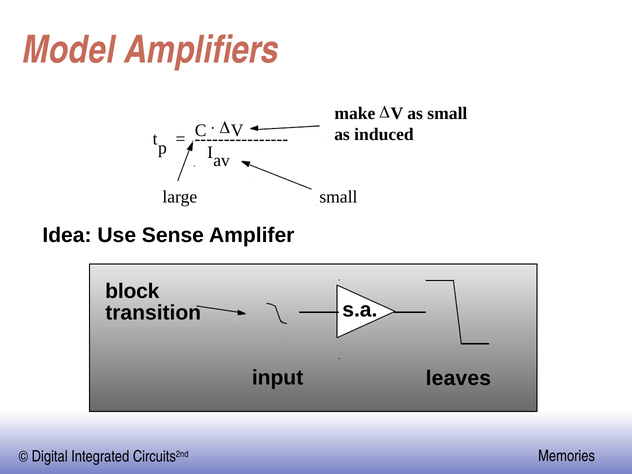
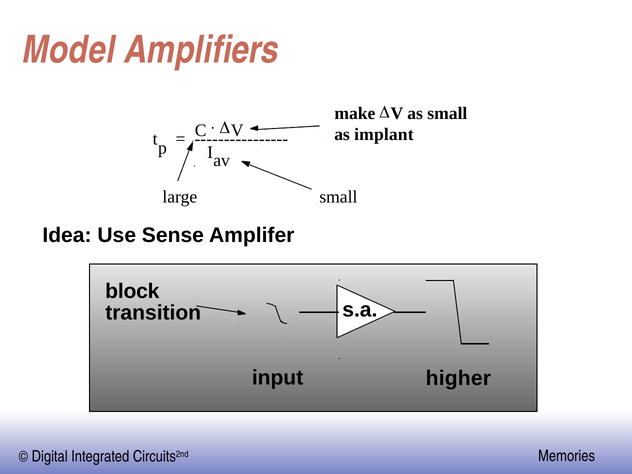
induced: induced -> implant
leaves: leaves -> higher
